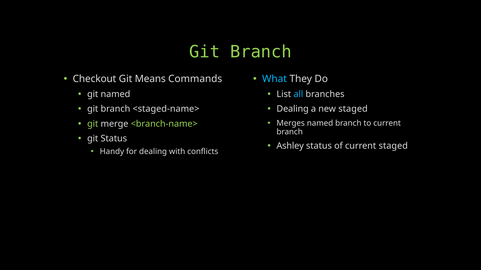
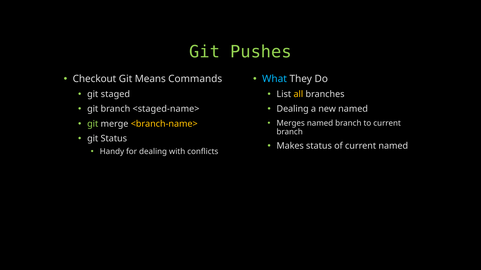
Branch at (261, 52): Branch -> Pushes
git named: named -> staged
all colour: light blue -> yellow
new staged: staged -> named
<branch-name> colour: light green -> yellow
Ashley: Ashley -> Makes
current staged: staged -> named
